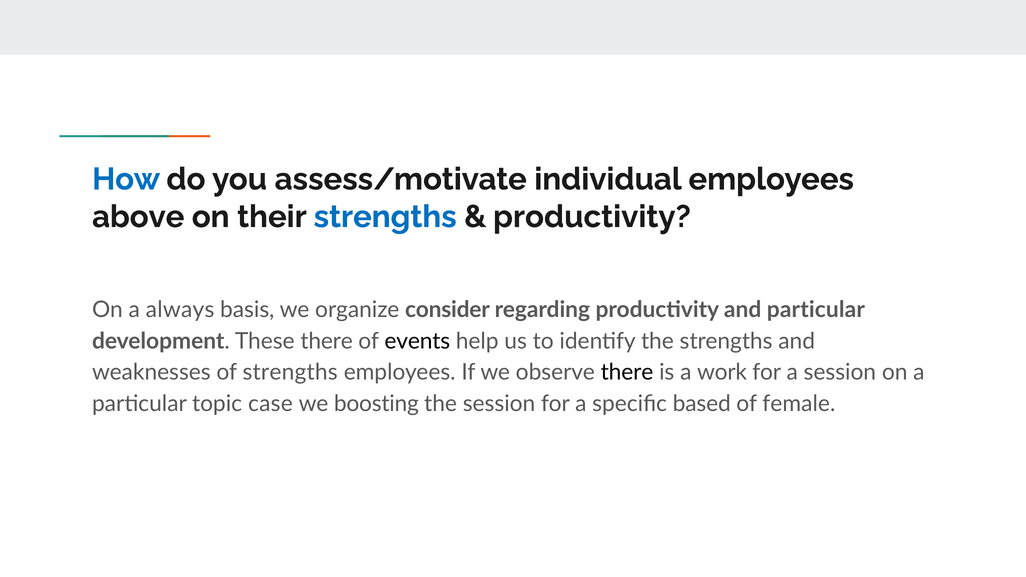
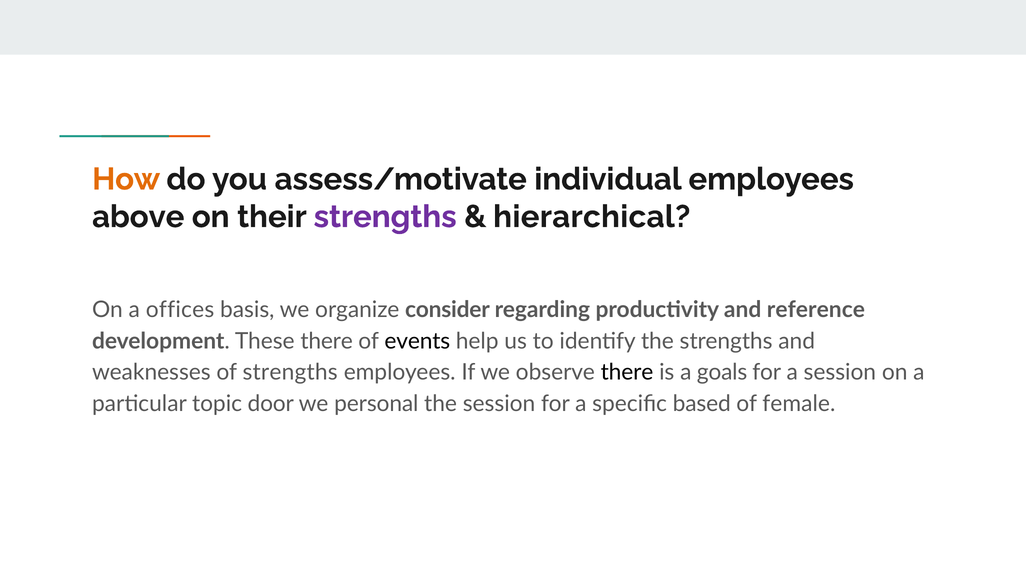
How colour: blue -> orange
strengths at (385, 217) colour: blue -> purple
productivity at (592, 217): productivity -> hierarchical
always: always -> offices
and particular: particular -> reference
work: work -> goals
case: case -> door
boosting: boosting -> personal
